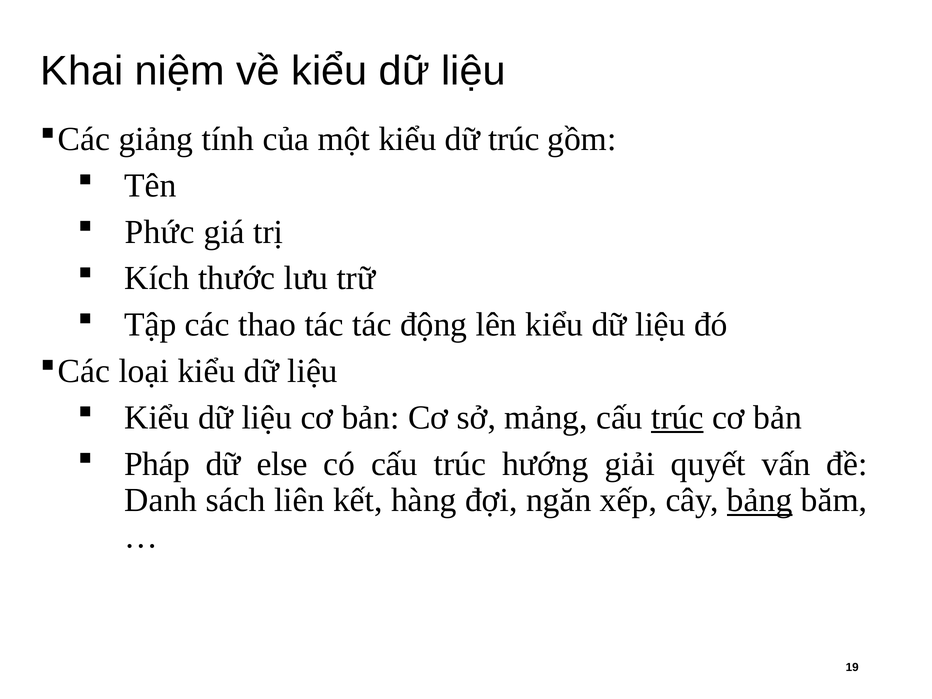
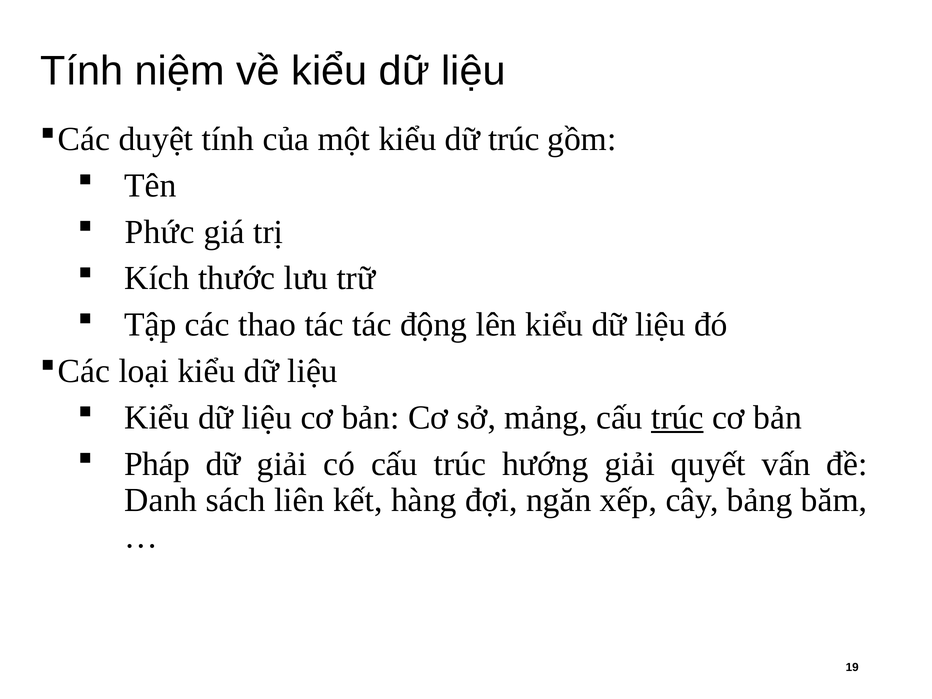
Khai at (82, 71): Khai -> Tính
giảng: giảng -> duyệt
dữ else: else -> giải
bảng underline: present -> none
